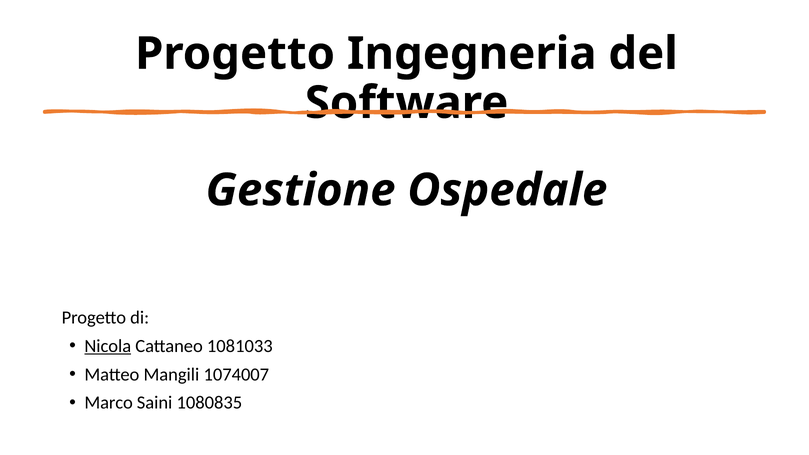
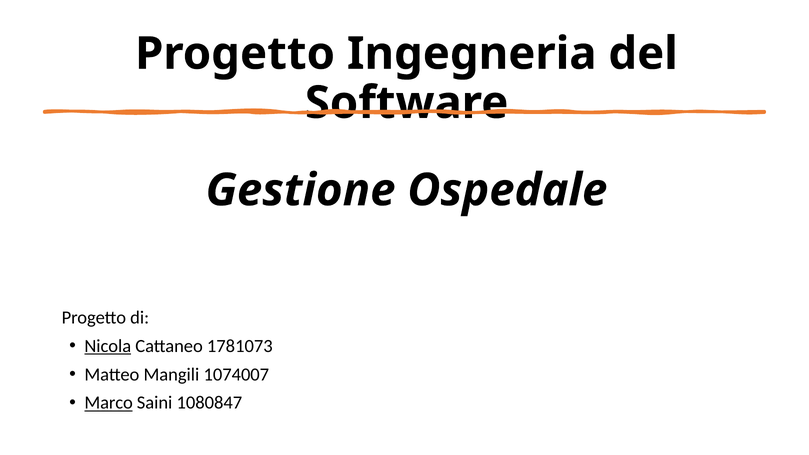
1081033: 1081033 -> 1781073
Marco underline: none -> present
1080835: 1080835 -> 1080847
